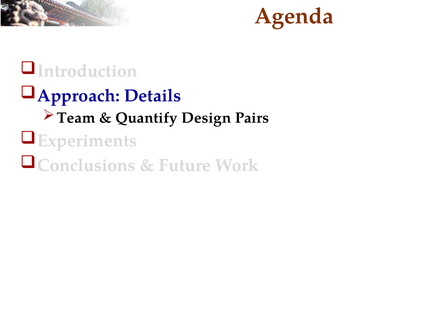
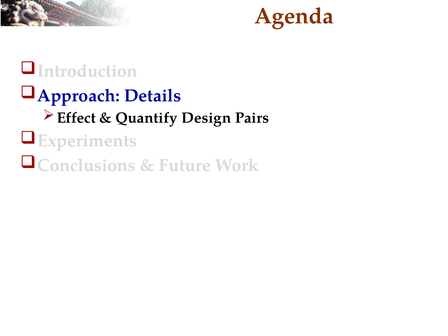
Team: Team -> Effect
